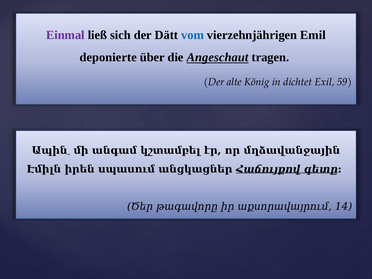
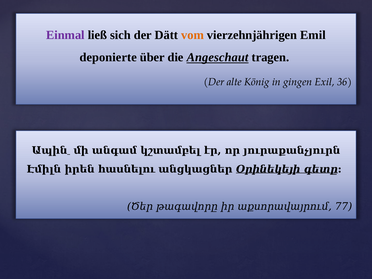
vom colour: blue -> orange
dichtet: dichtet -> gingen
59: 59 -> 36
մղձավանջային: մղձավանջային -> յուրաքանչյուրն
սպասում: սպասում -> հասնելու
Հաճույքով: Հաճույքով -> Օրինեկեյի
14: 14 -> 77
